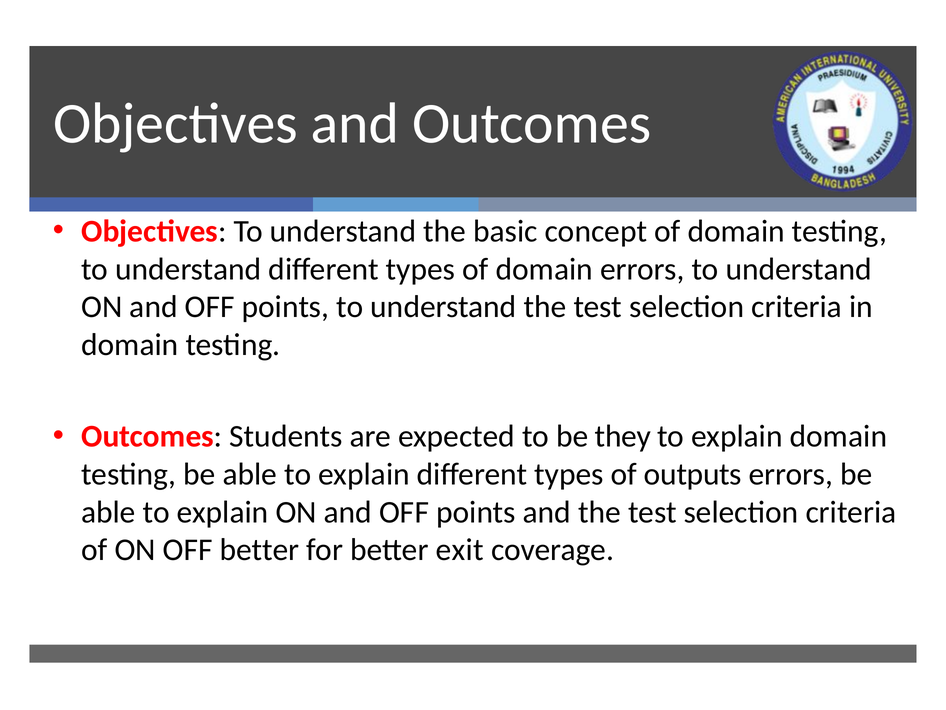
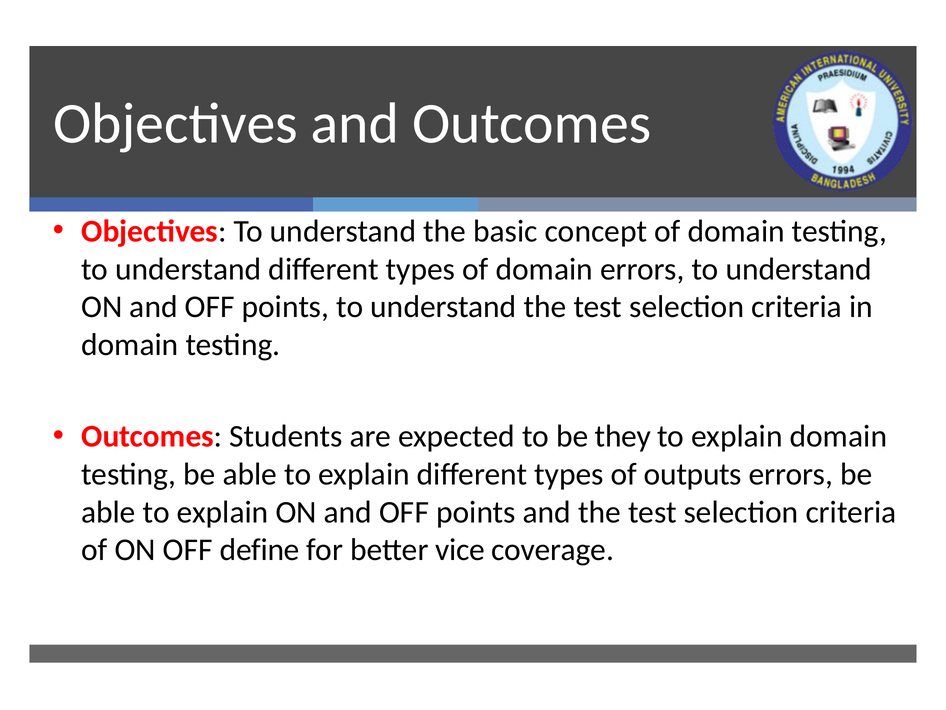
OFF better: better -> define
exit: exit -> vice
